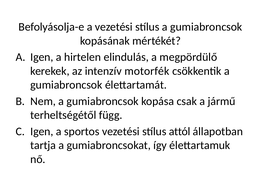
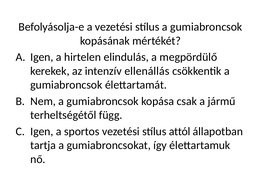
motorfék: motorfék -> ellenállás
